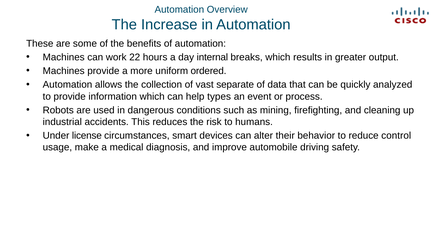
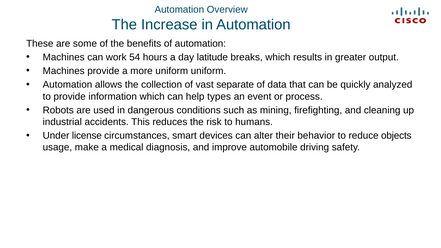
22: 22 -> 54
internal: internal -> latitude
uniform ordered: ordered -> uniform
control: control -> objects
